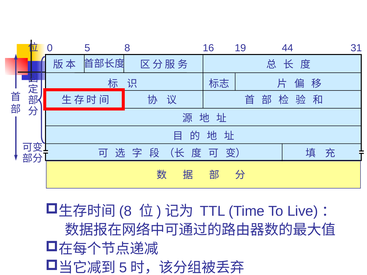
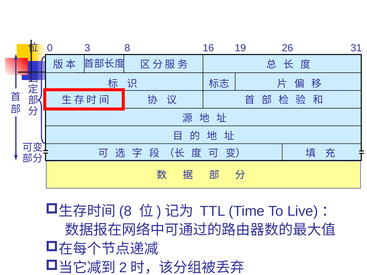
0 5: 5 -> 3
44: 44 -> 26
5 at (123, 268): 5 -> 2
